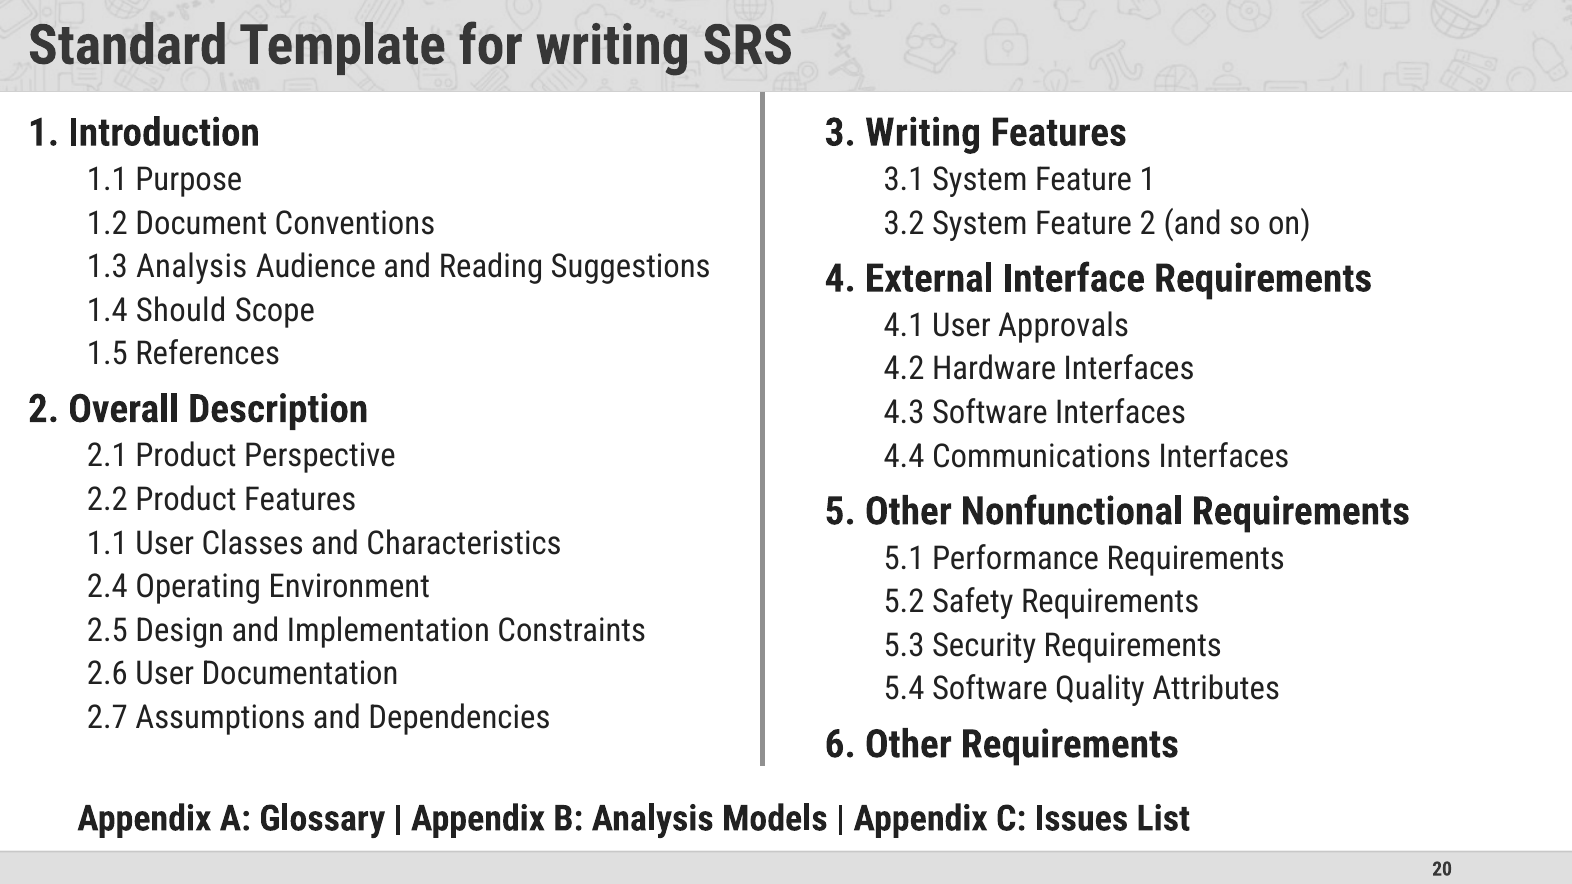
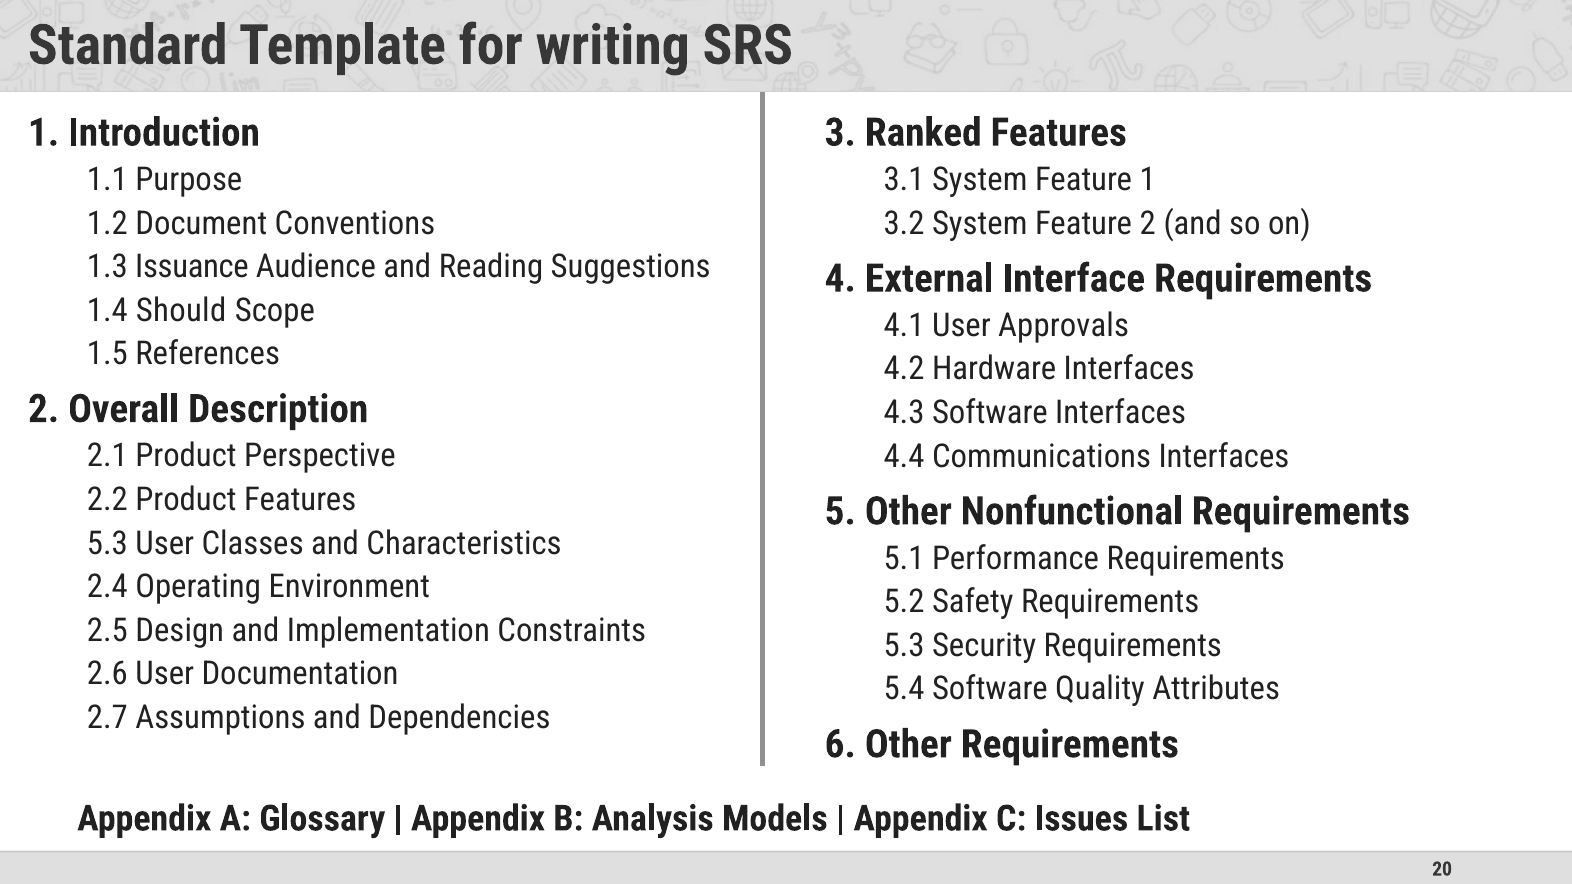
3 Writing: Writing -> Ranked
1.3 Analysis: Analysis -> Issuance
1.1 at (107, 543): 1.1 -> 5.3
